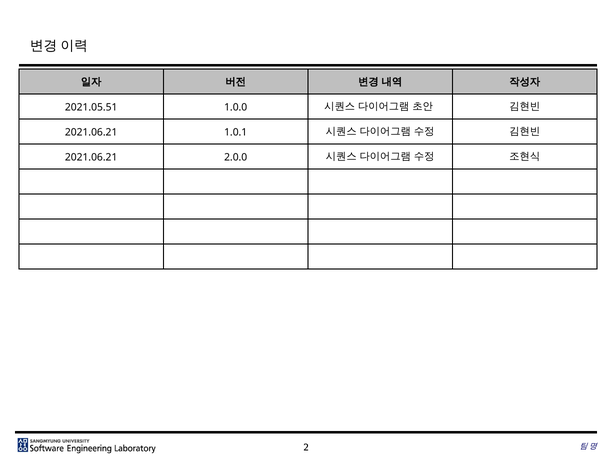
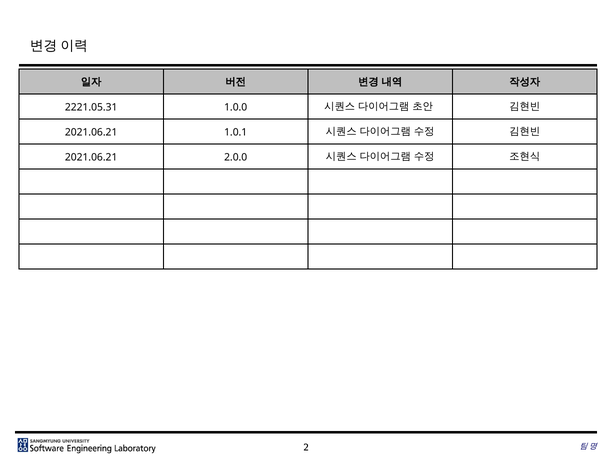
2021.05.51: 2021.05.51 -> 2221.05.31
